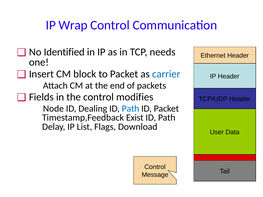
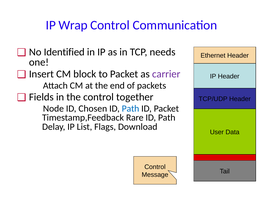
carrier colour: blue -> purple
modifies: modifies -> together
Dealing: Dealing -> Chosen
Exist: Exist -> Rare
